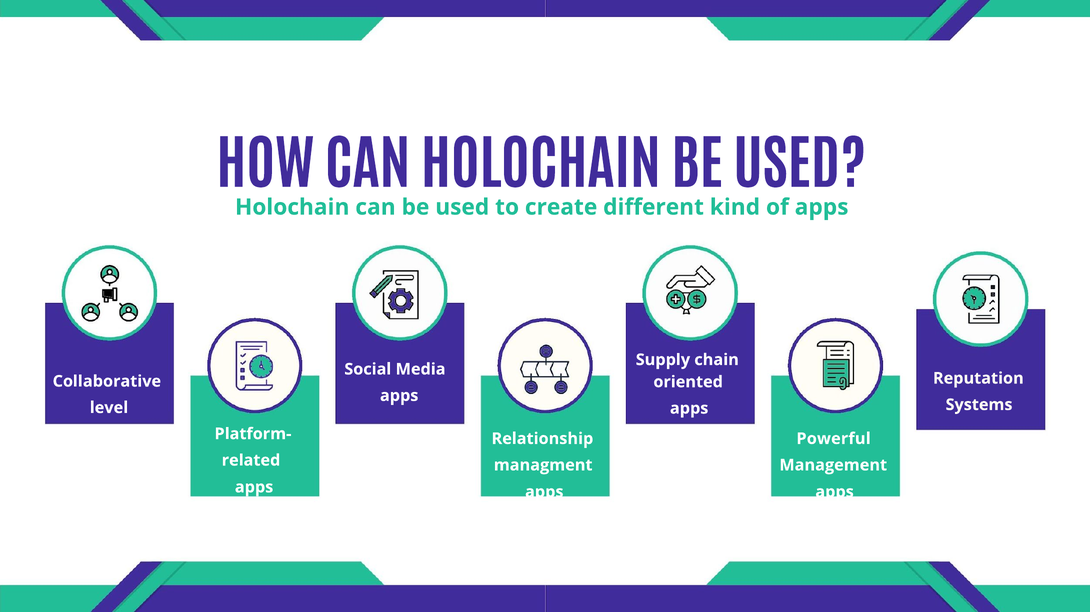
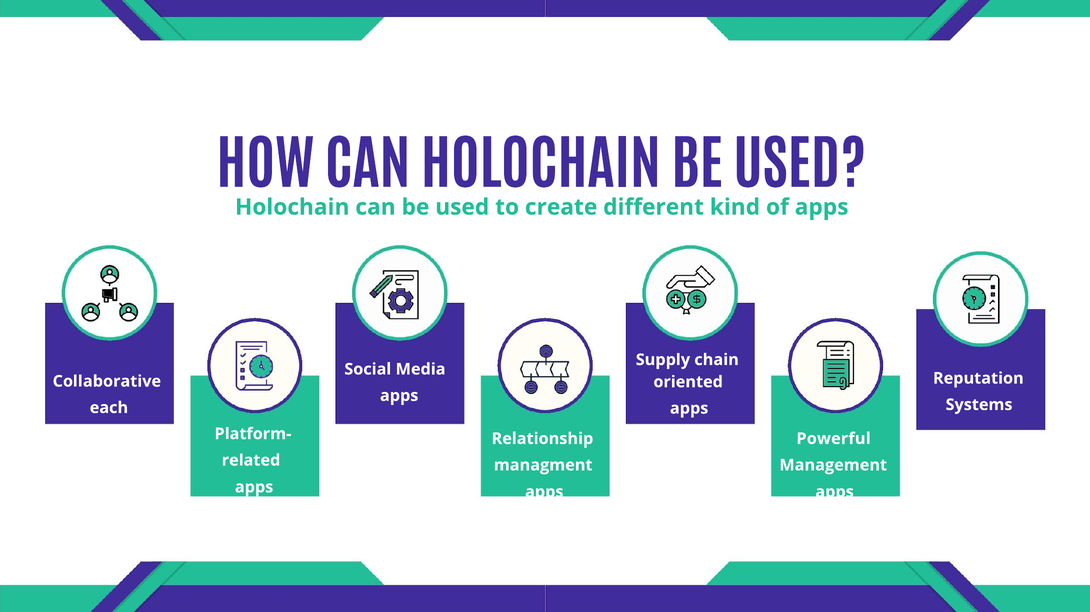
level: level -> each
